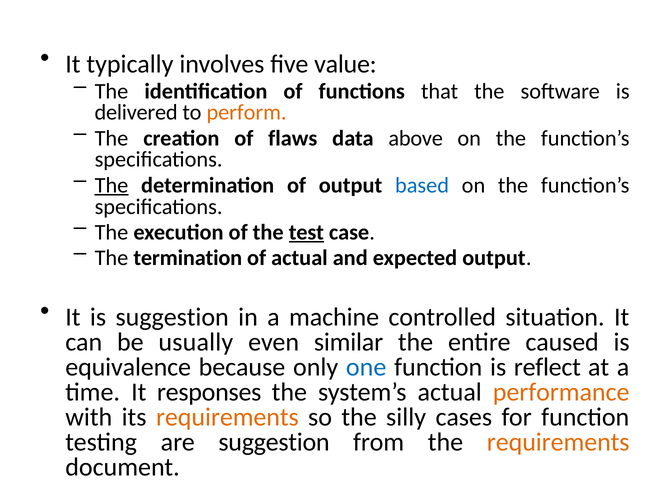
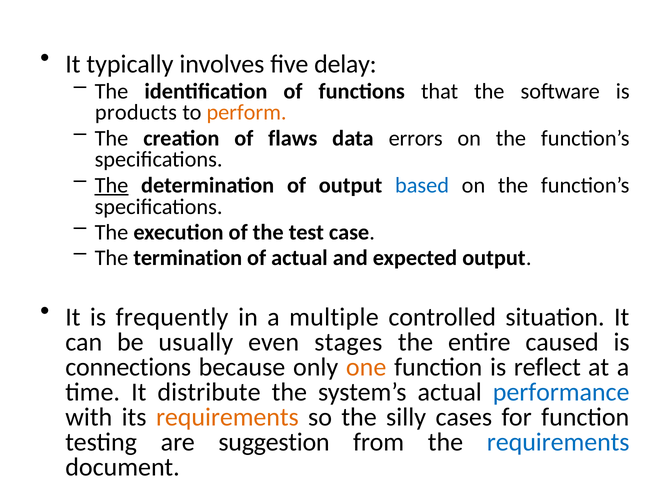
value: value -> delay
delivered: delivered -> products
above: above -> errors
test underline: present -> none
is suggestion: suggestion -> frequently
machine: machine -> multiple
similar: similar -> stages
equivalence: equivalence -> connections
one colour: blue -> orange
responses: responses -> distribute
performance colour: orange -> blue
requirements at (558, 443) colour: orange -> blue
